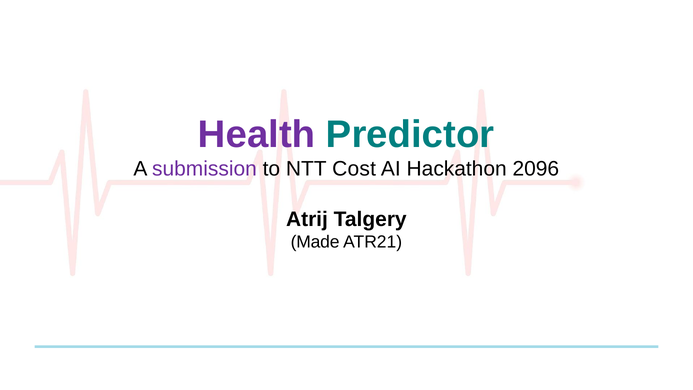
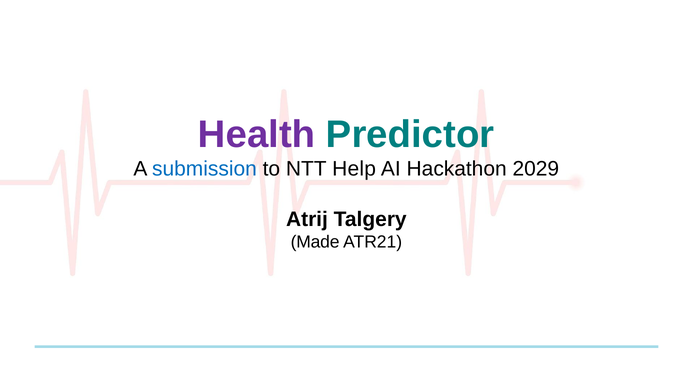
submission colour: purple -> blue
Cost: Cost -> Help
2096: 2096 -> 2029
